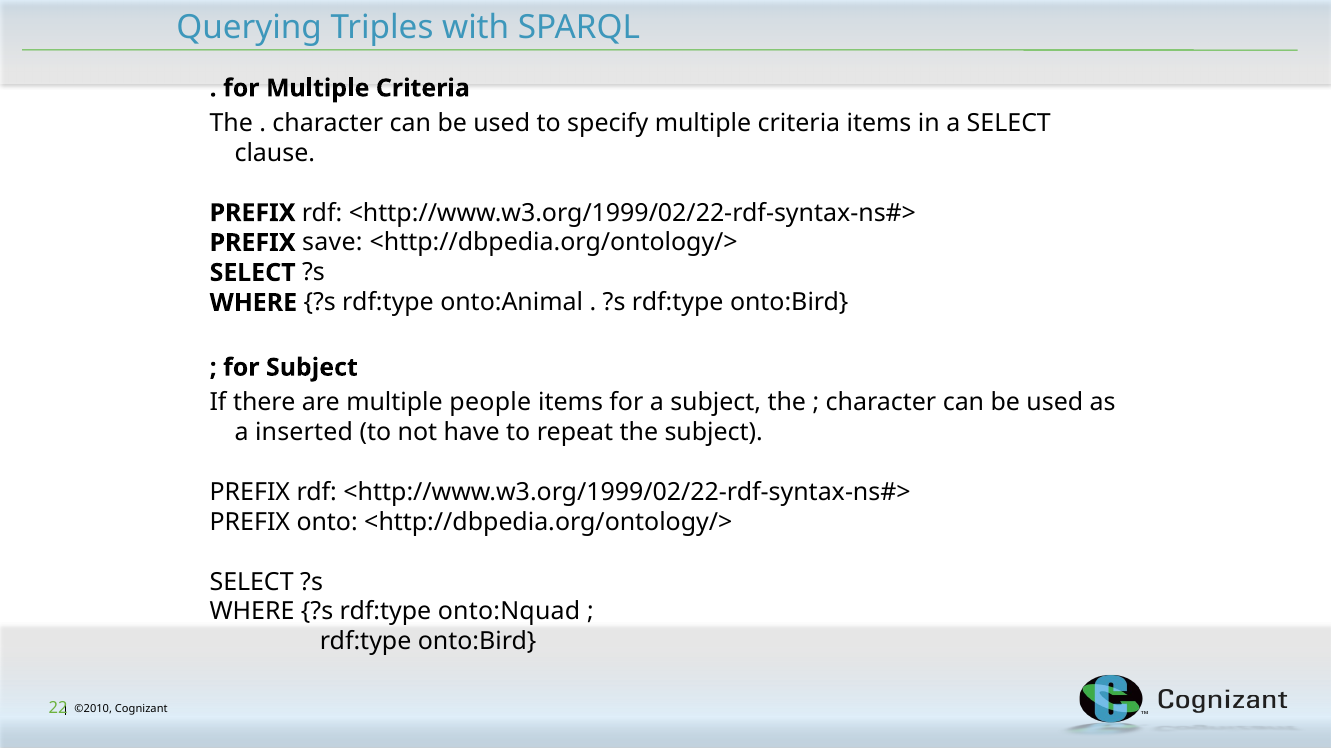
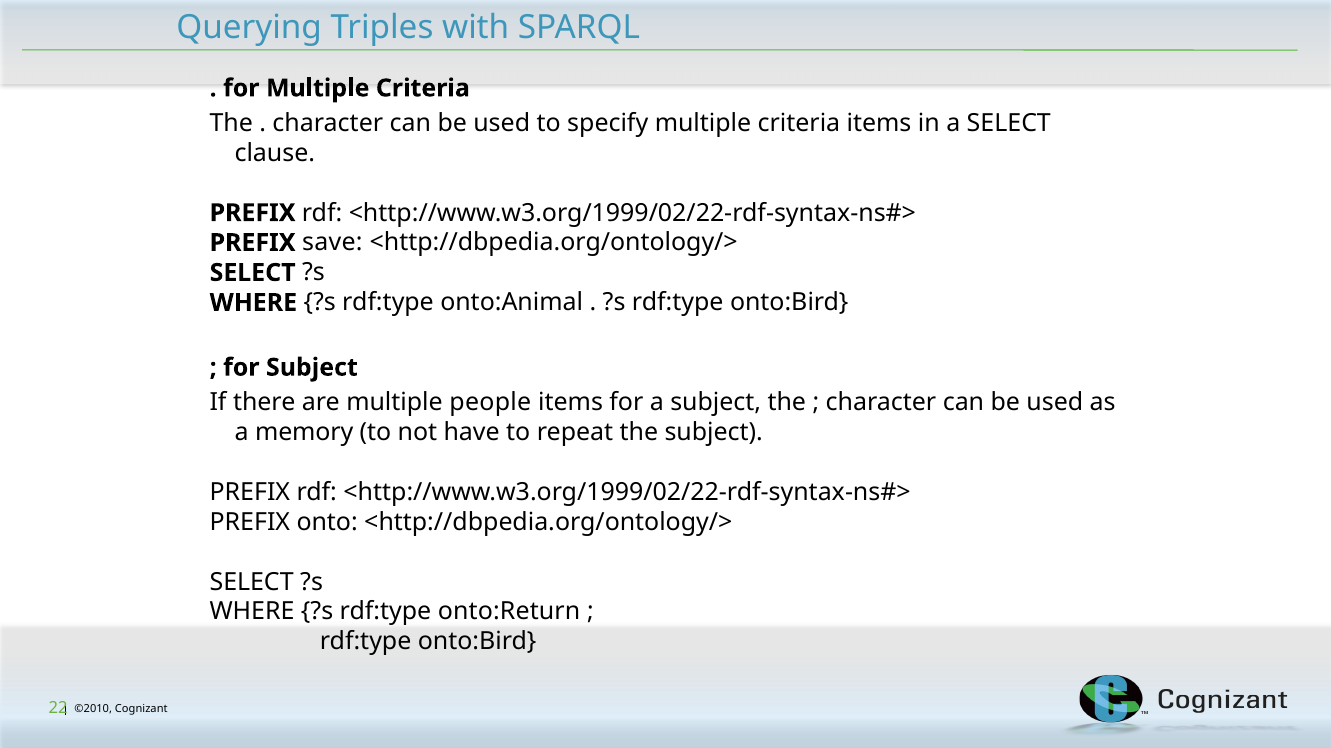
inserted: inserted -> memory
onto:Nquad: onto:Nquad -> onto:Return
